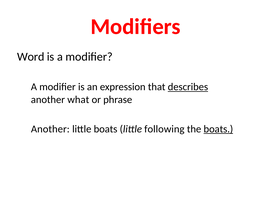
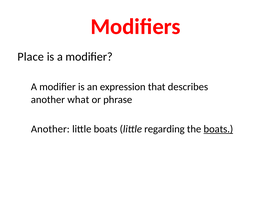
Word: Word -> Place
describes underline: present -> none
following: following -> regarding
